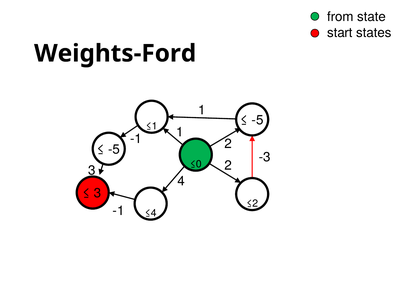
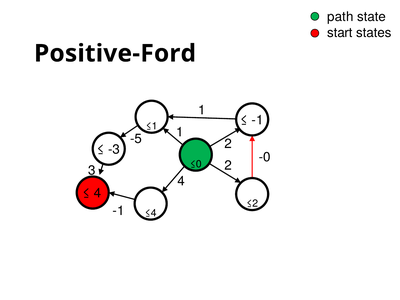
from: from -> path
Weights-Ford: Weights-Ford -> Positive-Ford
-5 at (258, 120): -5 -> -1
-1 at (136, 139): -1 -> -5
-5 at (114, 150): -5 -> -3
-3: -3 -> -0
3 at (98, 193): 3 -> 4
